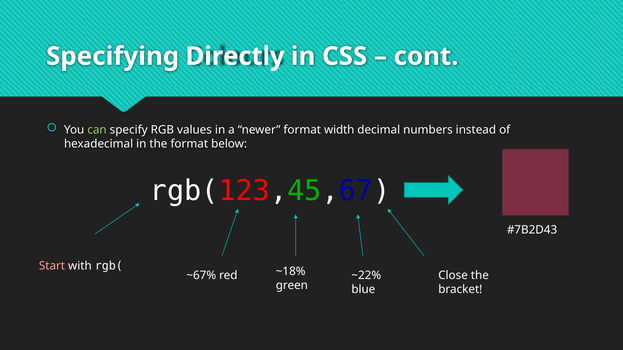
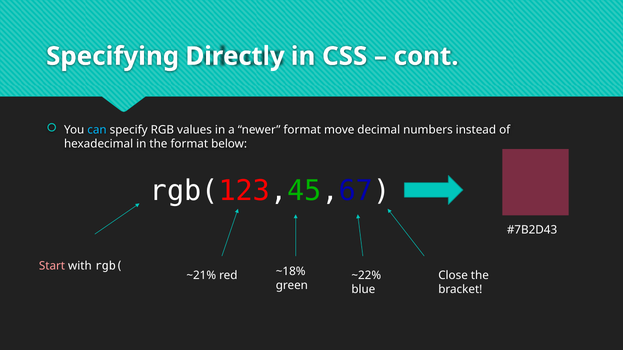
can colour: light green -> light blue
width: width -> move
~67%: ~67% -> ~21%
